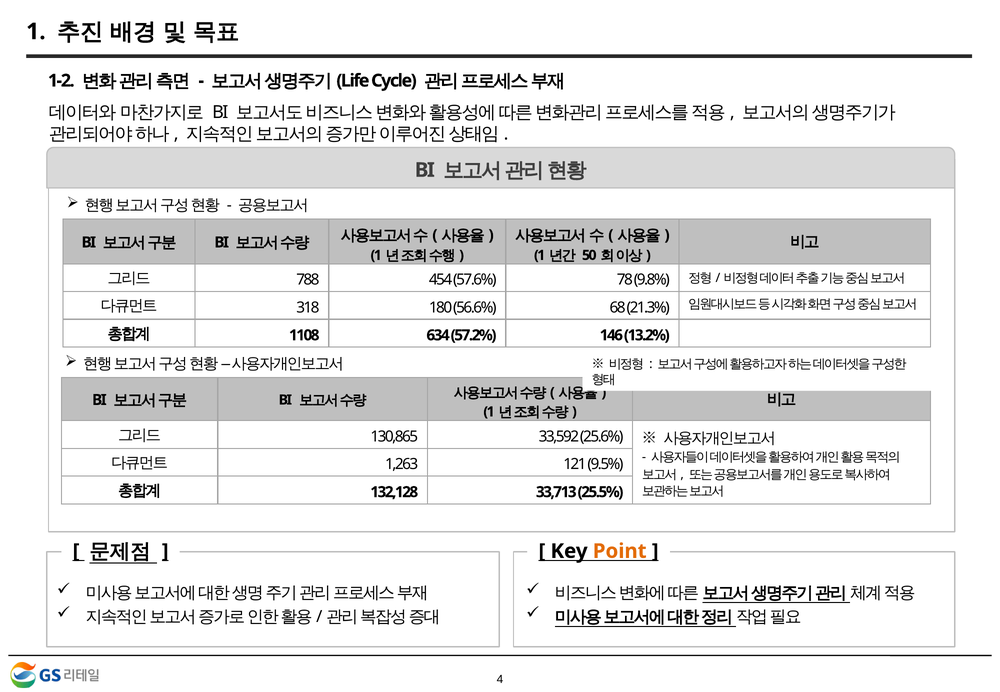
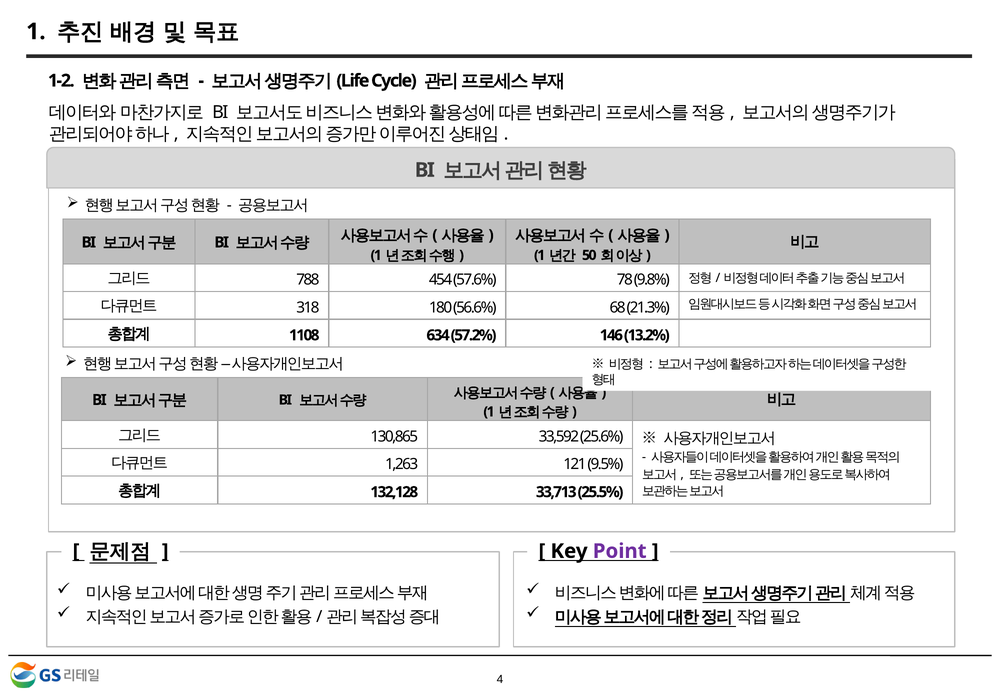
Point colour: orange -> purple
